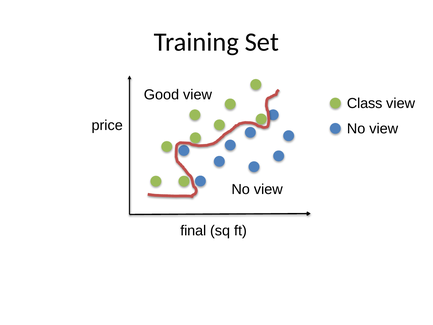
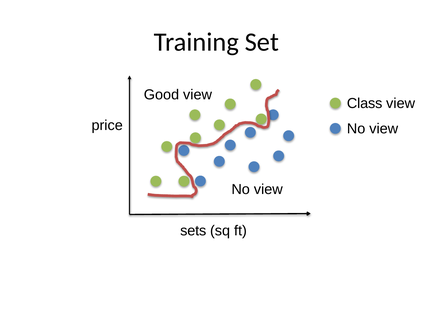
final: final -> sets
